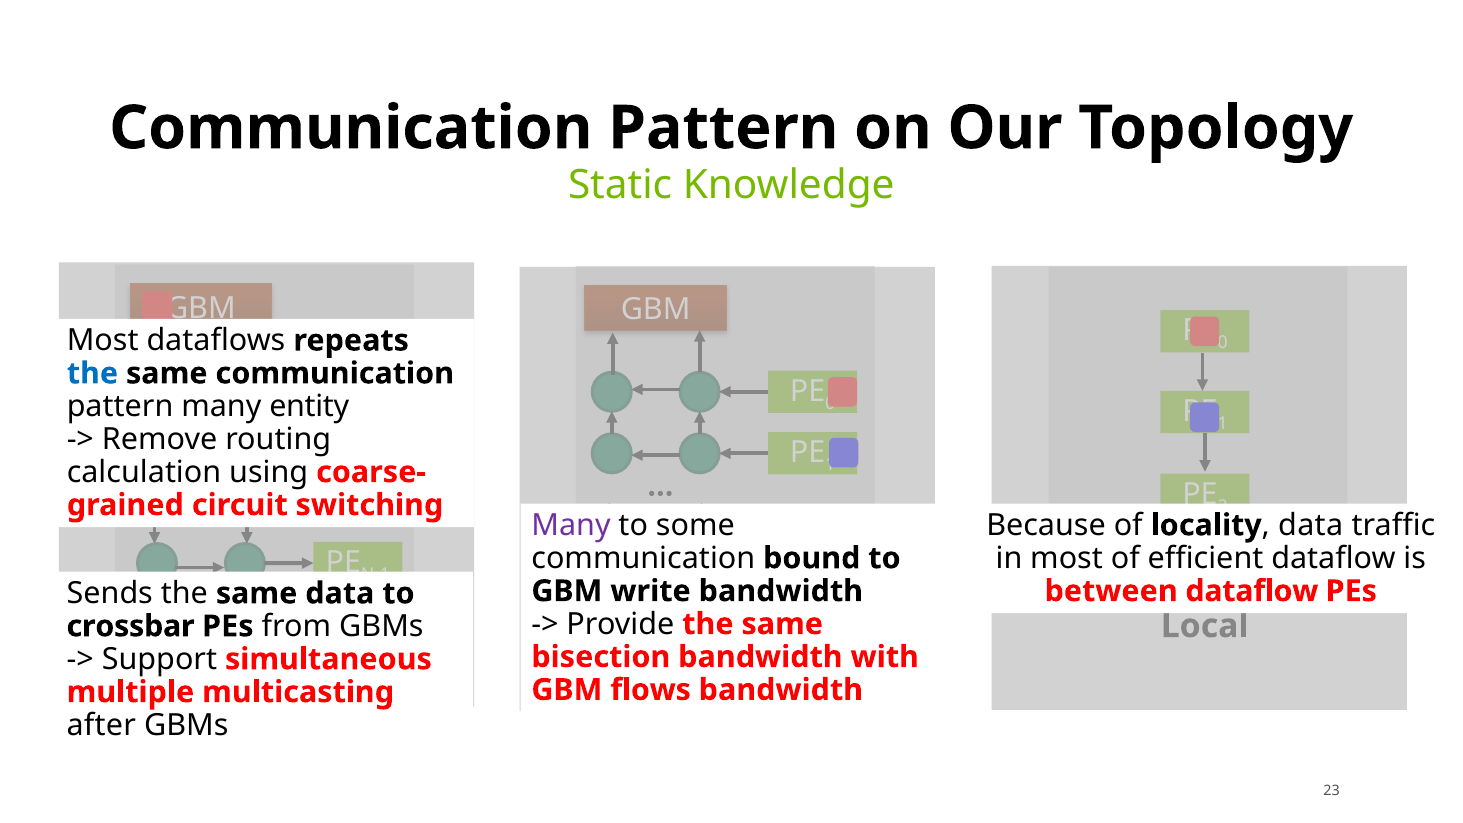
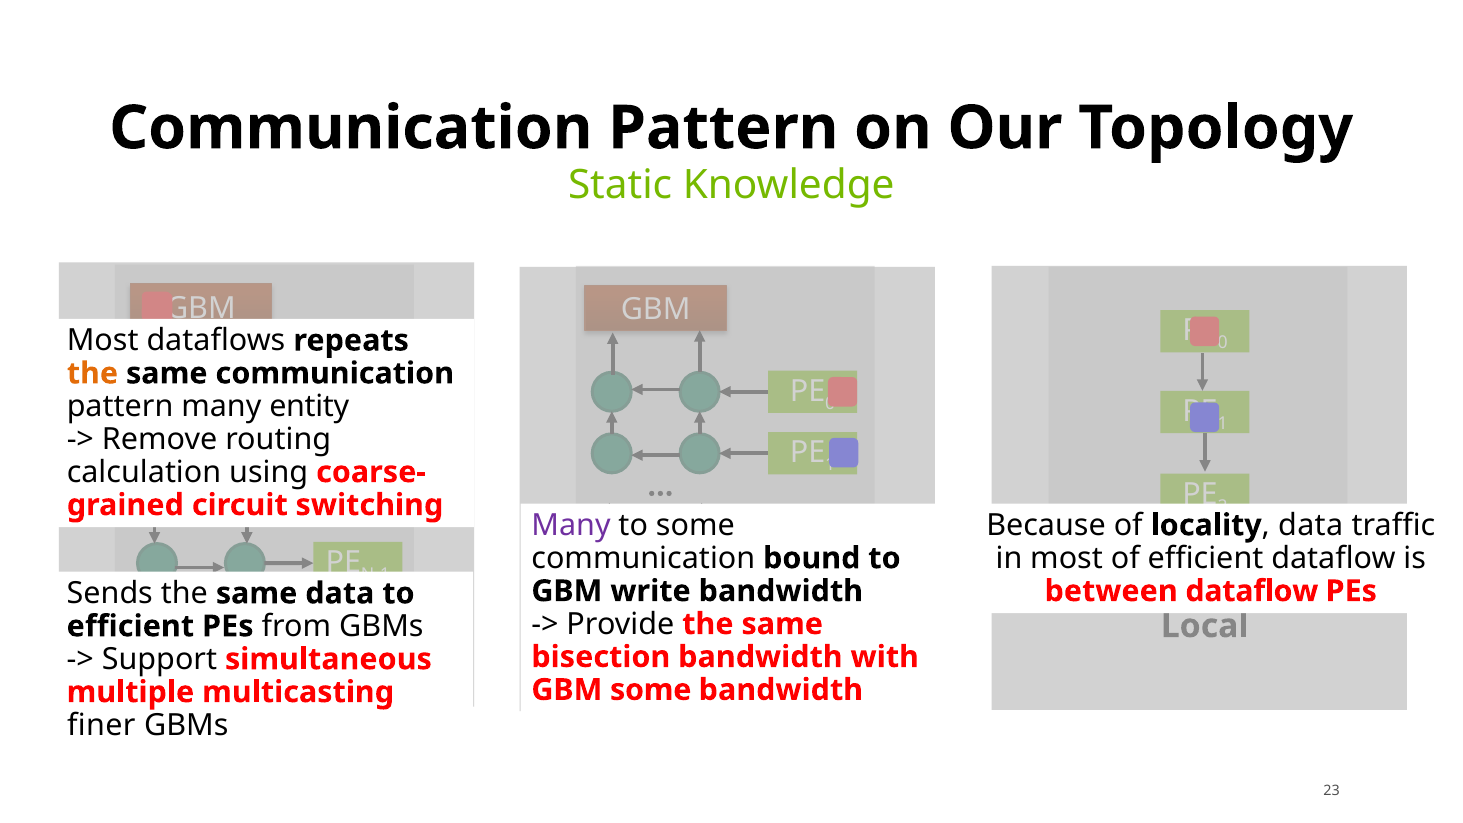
the at (92, 373) colour: blue -> orange
crossbar at (131, 626): crossbar -> efficient
GBM flows: flows -> some
after: after -> finer
